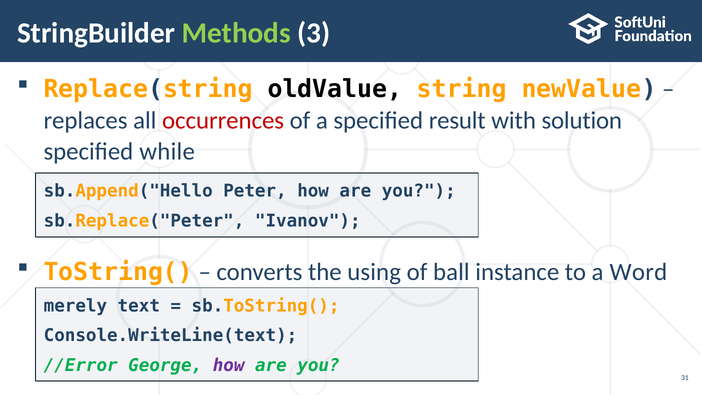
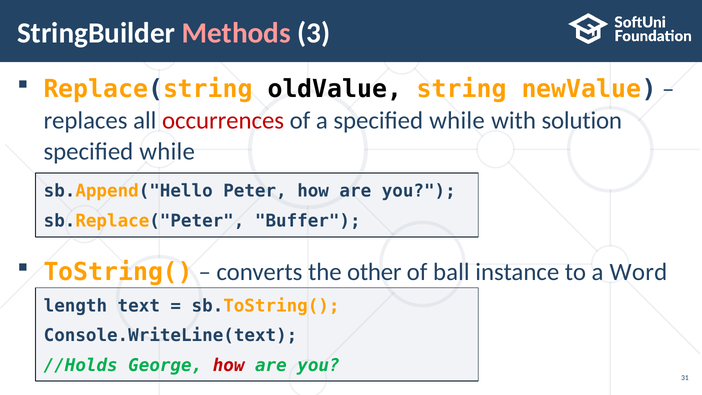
Methods colour: light green -> pink
a specified result: result -> while
Ivanov: Ivanov -> Buffer
using: using -> other
merely: merely -> length
//Error: //Error -> //Holds
how at (229, 365) colour: purple -> red
